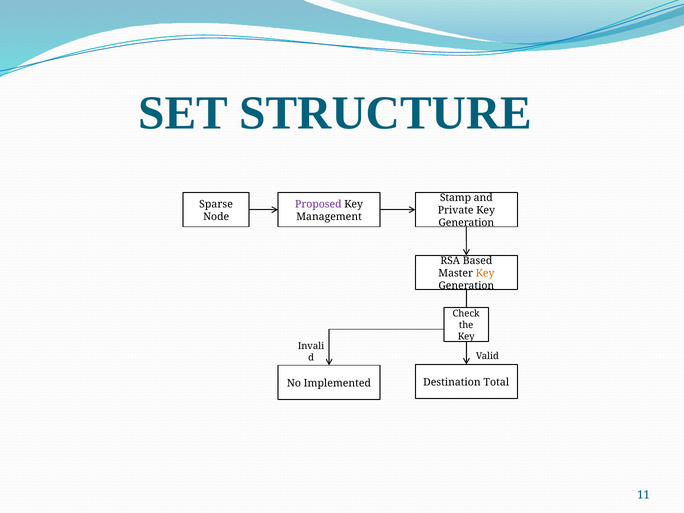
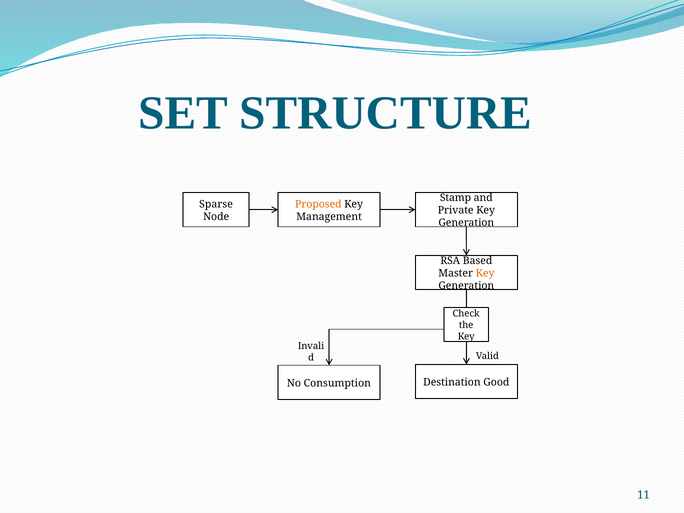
Proposed colour: purple -> orange
Total: Total -> Good
Implemented: Implemented -> Consumption
